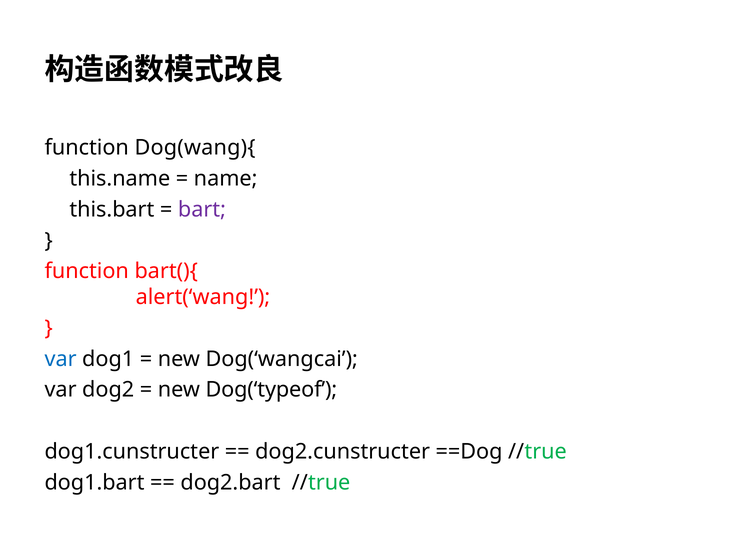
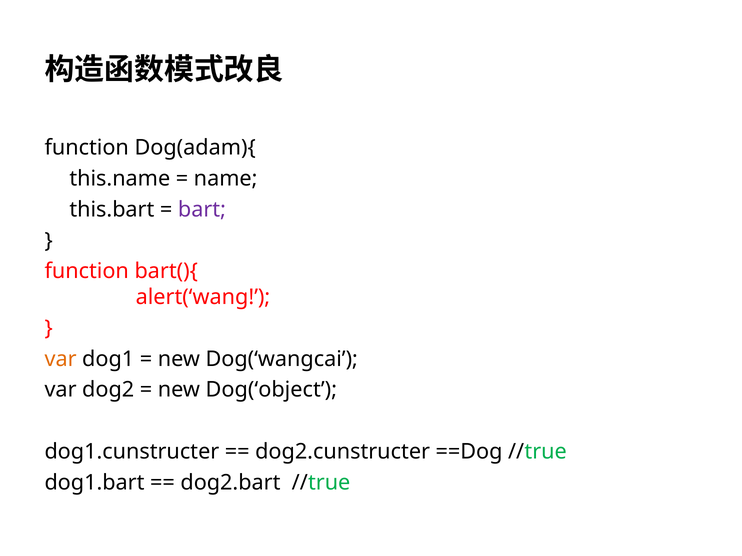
Dog(wang){: Dog(wang){ -> Dog(adam){
var at (61, 359) colour: blue -> orange
Dog(‘typeof: Dog(‘typeof -> Dog(‘object
